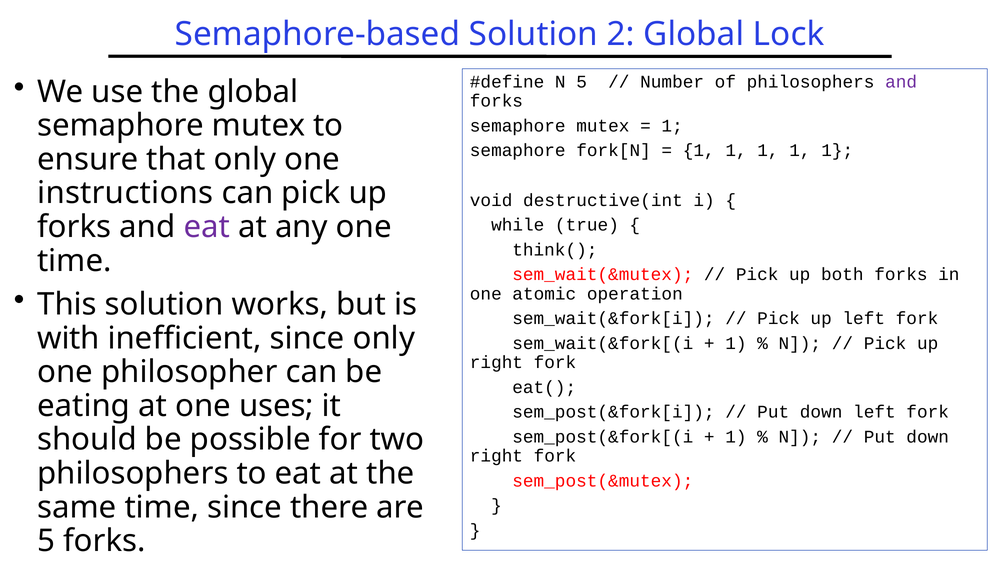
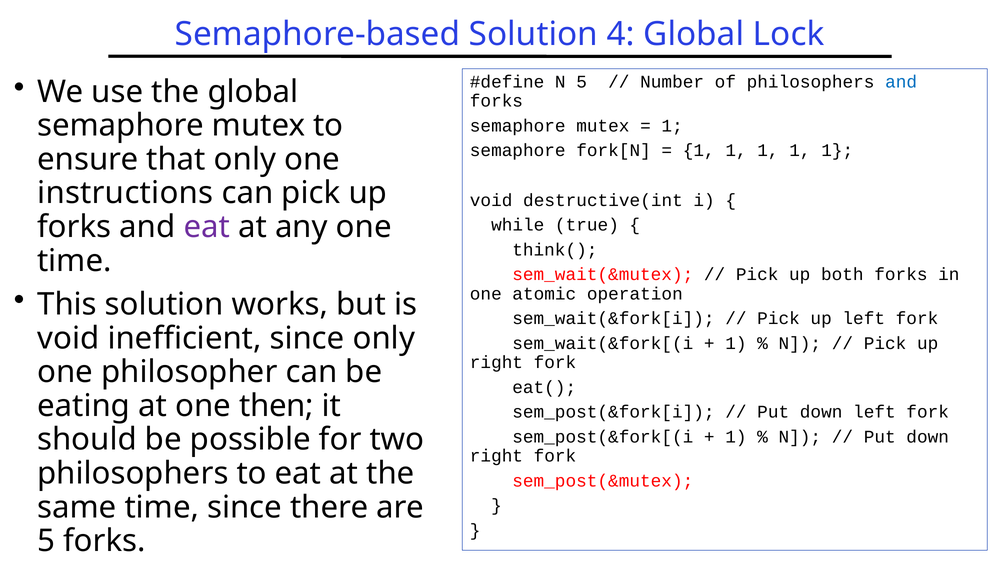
2: 2 -> 4
and at (901, 82) colour: purple -> blue
with at (68, 338): with -> void
uses: uses -> then
